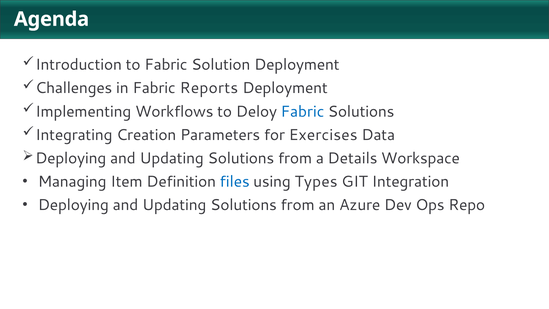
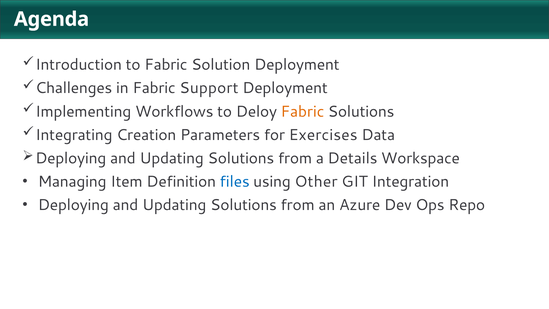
Reports: Reports -> Support
Fabric at (302, 111) colour: blue -> orange
Types: Types -> Other
